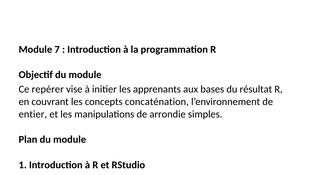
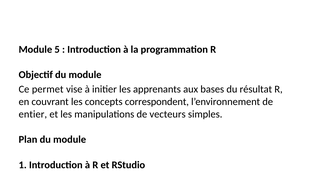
Module 7: 7 -> 5
Ce repérer: repérer -> permet
concaténation: concaténation -> correspondent
de arrondie: arrondie -> vecteurs
